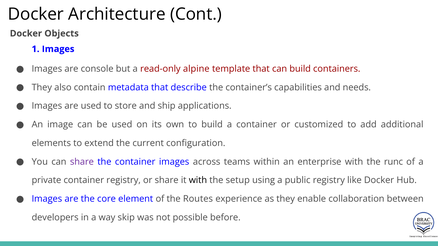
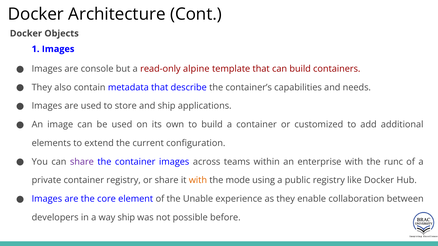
with at (198, 181) colour: black -> orange
setup: setup -> mode
Routes: Routes -> Unable
way skip: skip -> ship
